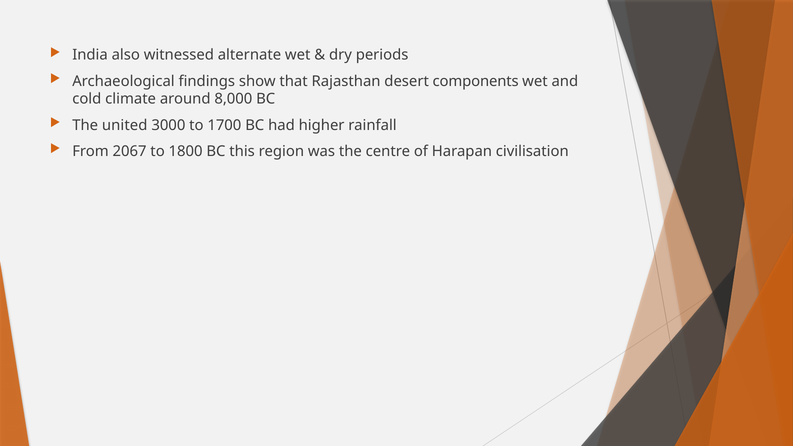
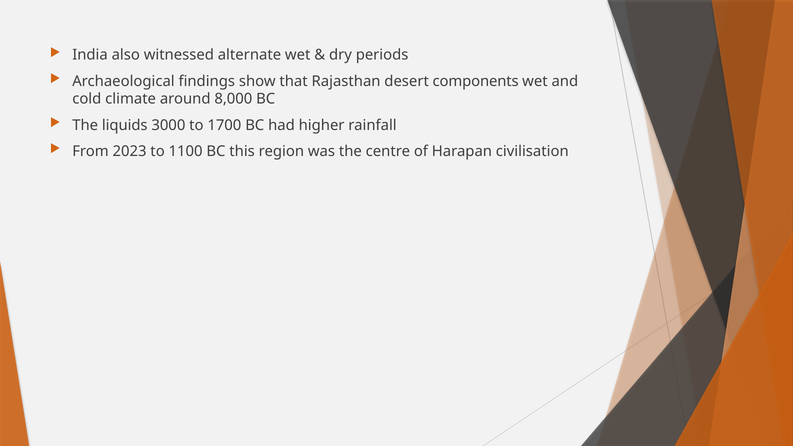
united: united -> liquids
2067: 2067 -> 2023
1800: 1800 -> 1100
